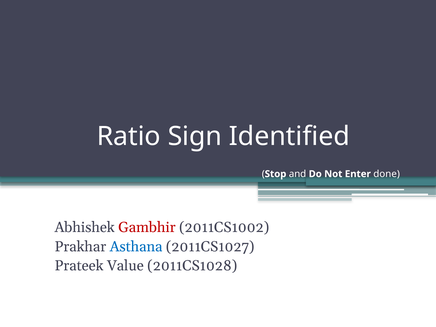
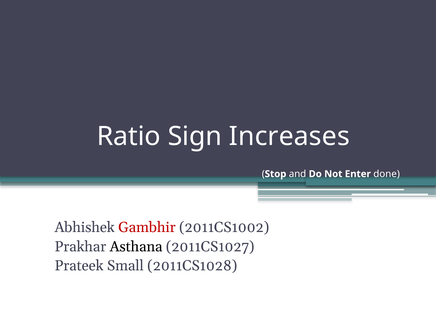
Identified: Identified -> Increases
Asthana colour: blue -> black
Value: Value -> Small
